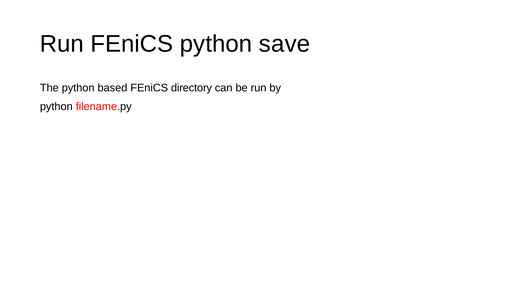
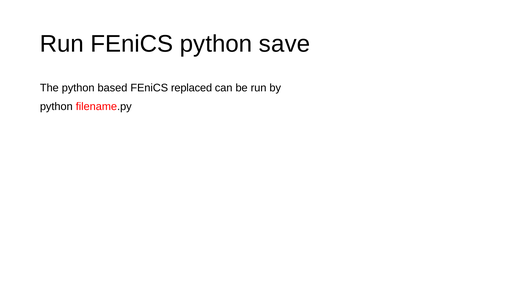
directory: directory -> replaced
